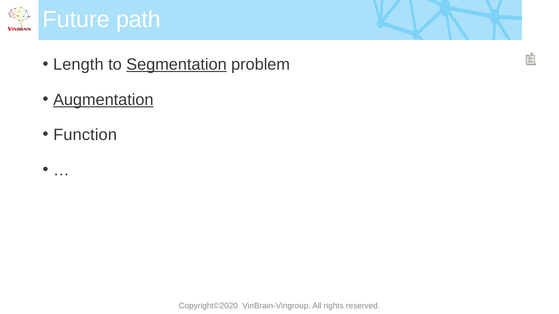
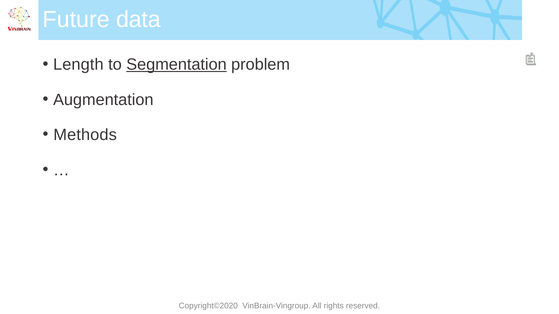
path: path -> data
Augmentation underline: present -> none
Function: Function -> Methods
